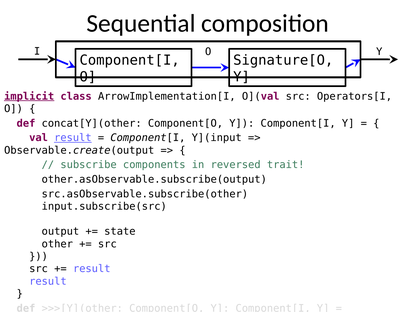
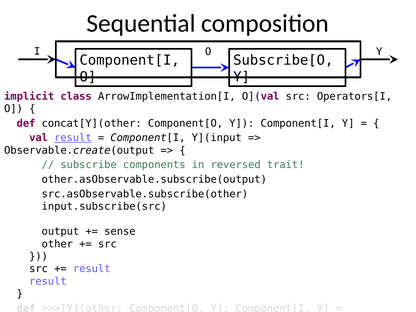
Signature[O: Signature[O -> Subscribe[O
implicit underline: present -> none
state: state -> sense
